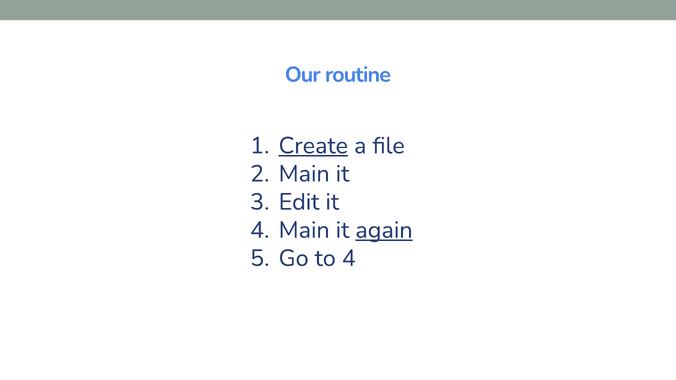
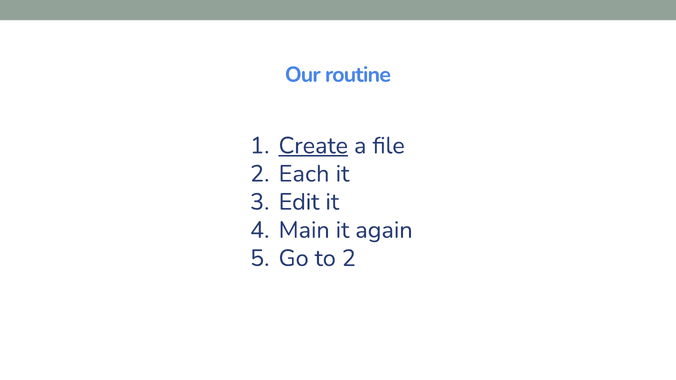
Main at (304, 174): Main -> Each
again underline: present -> none
to 4: 4 -> 2
